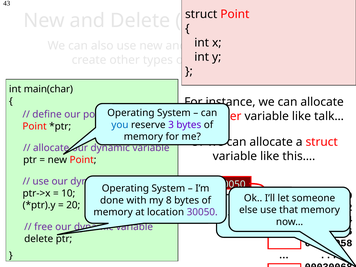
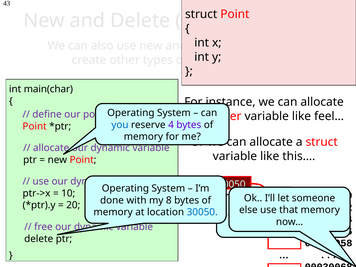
talk…: talk… -> feel…
3: 3 -> 4
30050 at (202, 212) colour: purple -> blue
